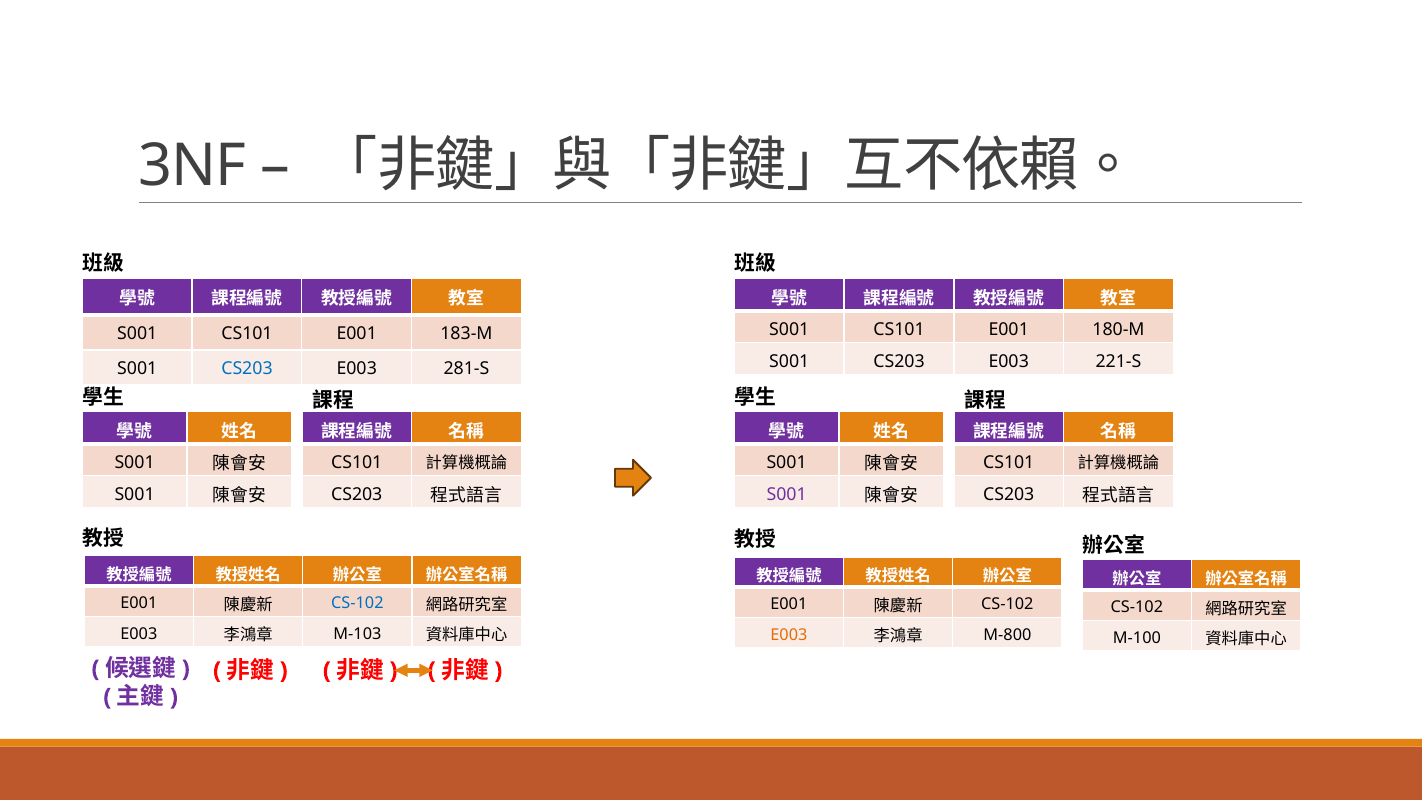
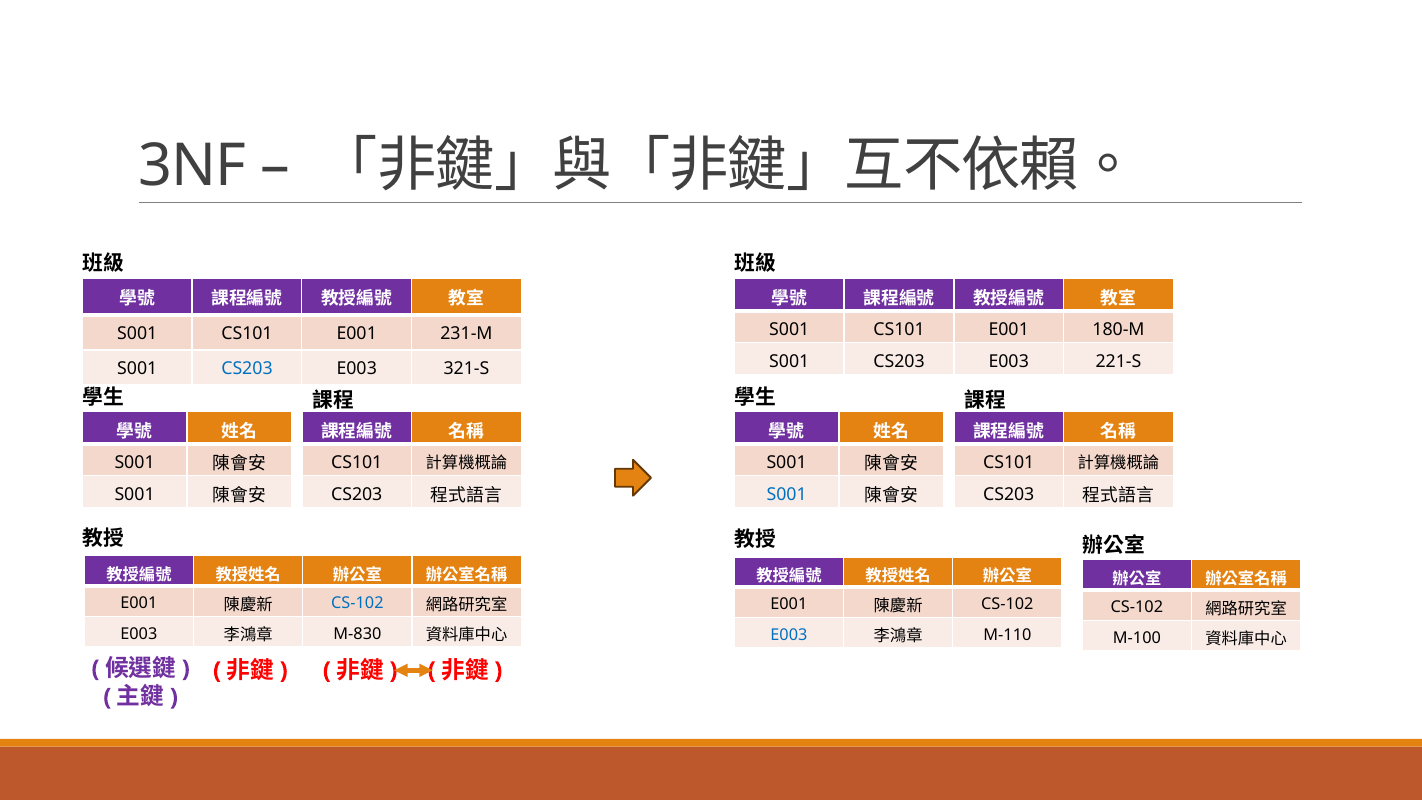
183-M: 183-M -> 231-M
281-S: 281-S -> 321-S
S001 at (787, 494) colour: purple -> blue
M-103: M-103 -> M-830
E003 at (789, 635) colour: orange -> blue
M-800: M-800 -> M-110
